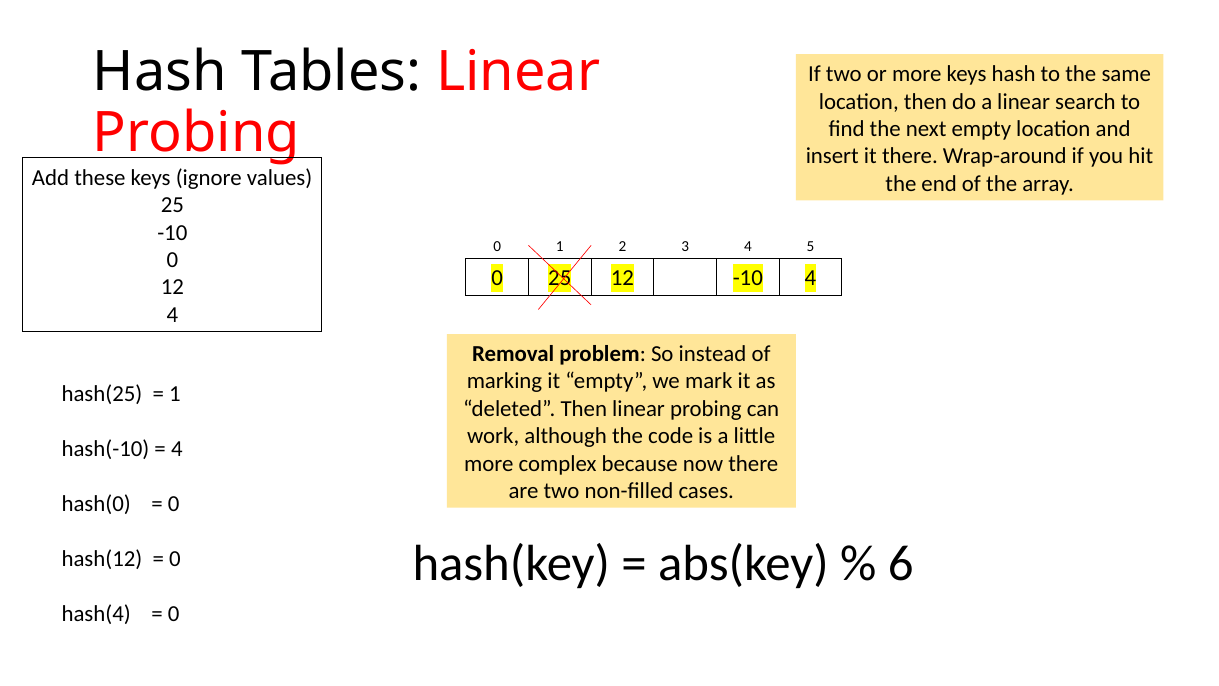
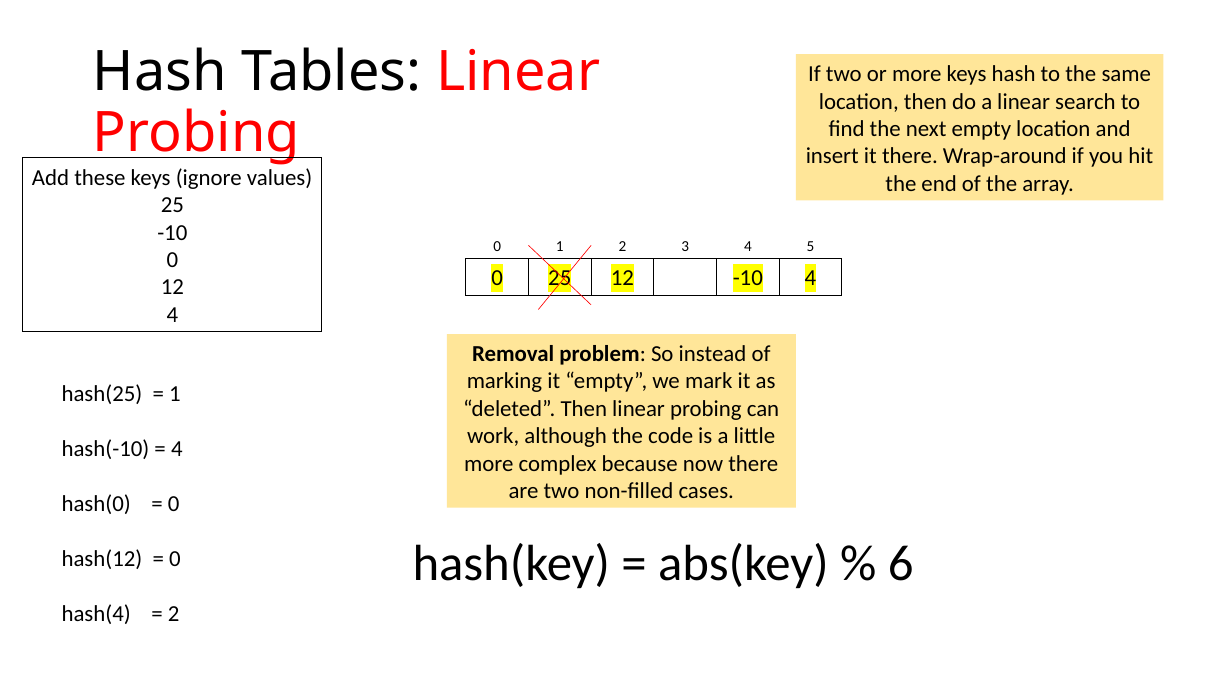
0 at (174, 613): 0 -> 2
